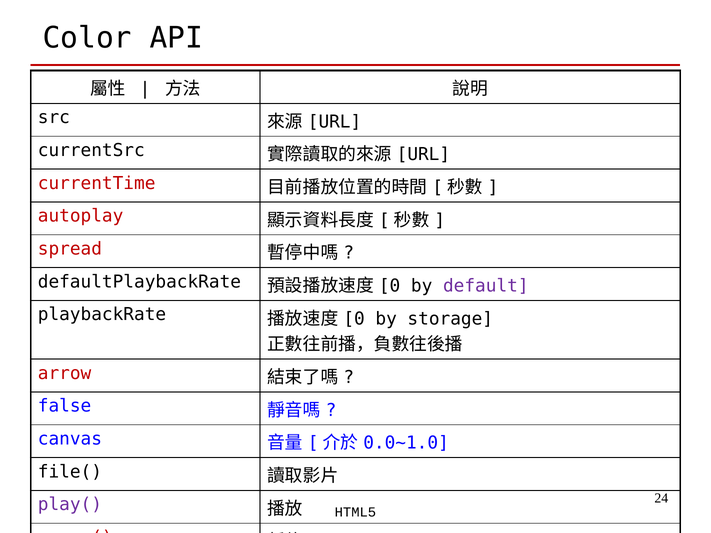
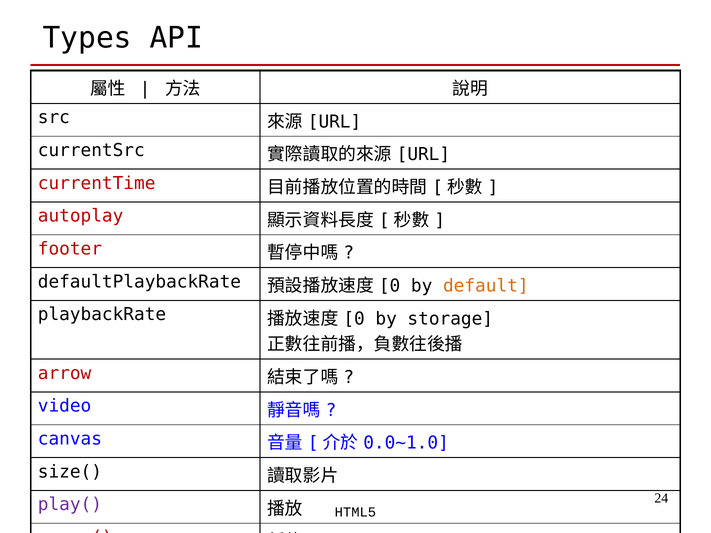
Color: Color -> Types
spread: spread -> footer
default colour: purple -> orange
false: false -> video
file(: file( -> size(
